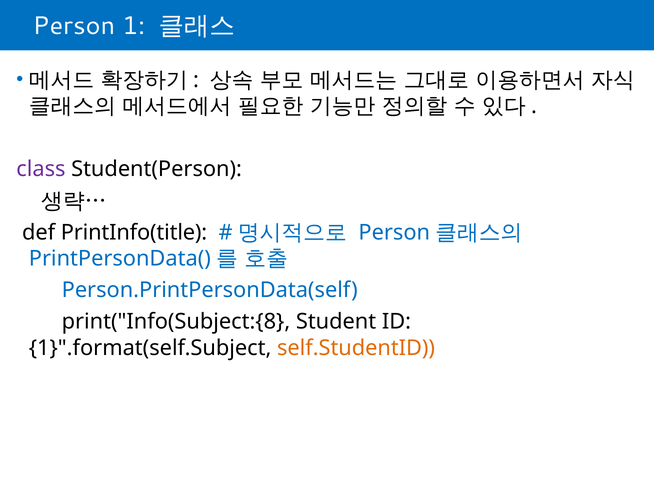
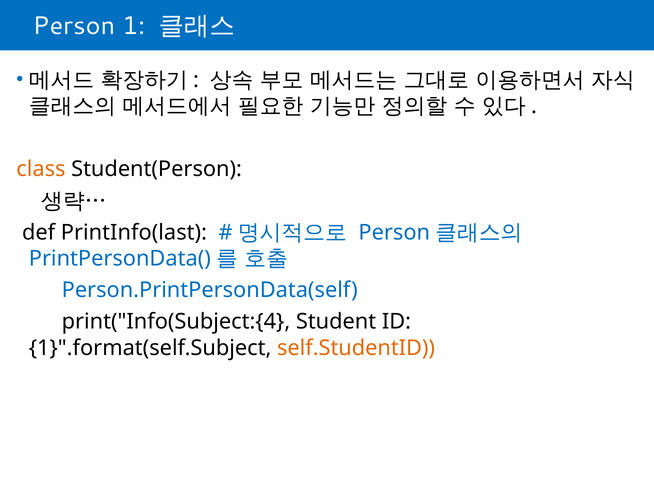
class colour: purple -> orange
PrintInfo(title: PrintInfo(title -> PrintInfo(last
print("Info(Subject:{8: print("Info(Subject:{8 -> print("Info(Subject:{4
